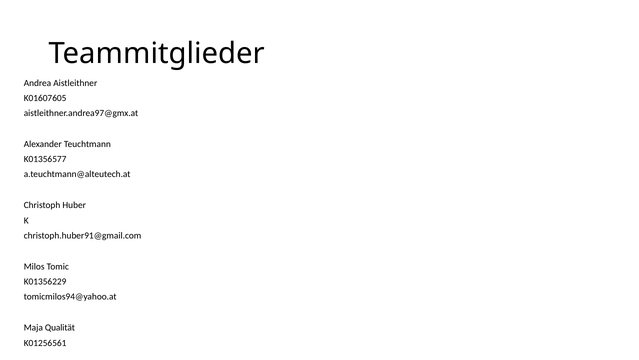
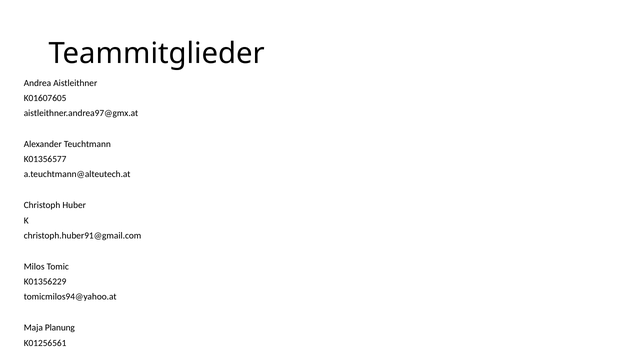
Qualität: Qualität -> Planung
